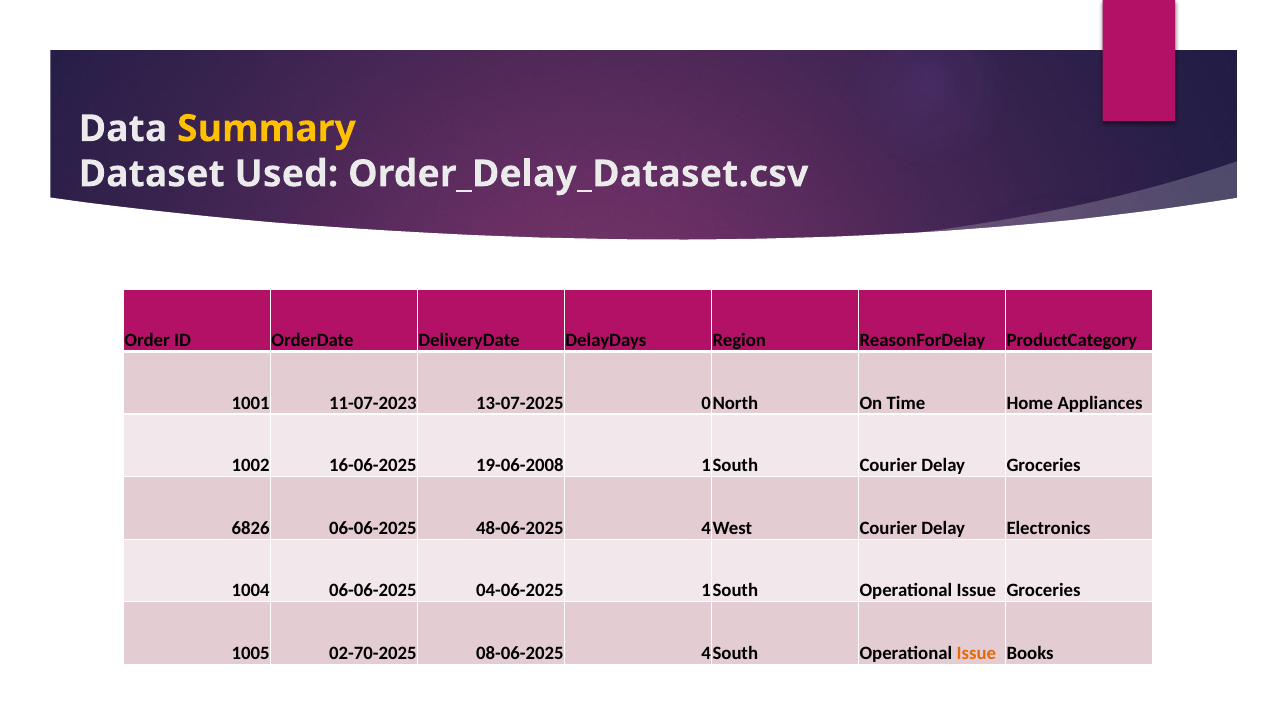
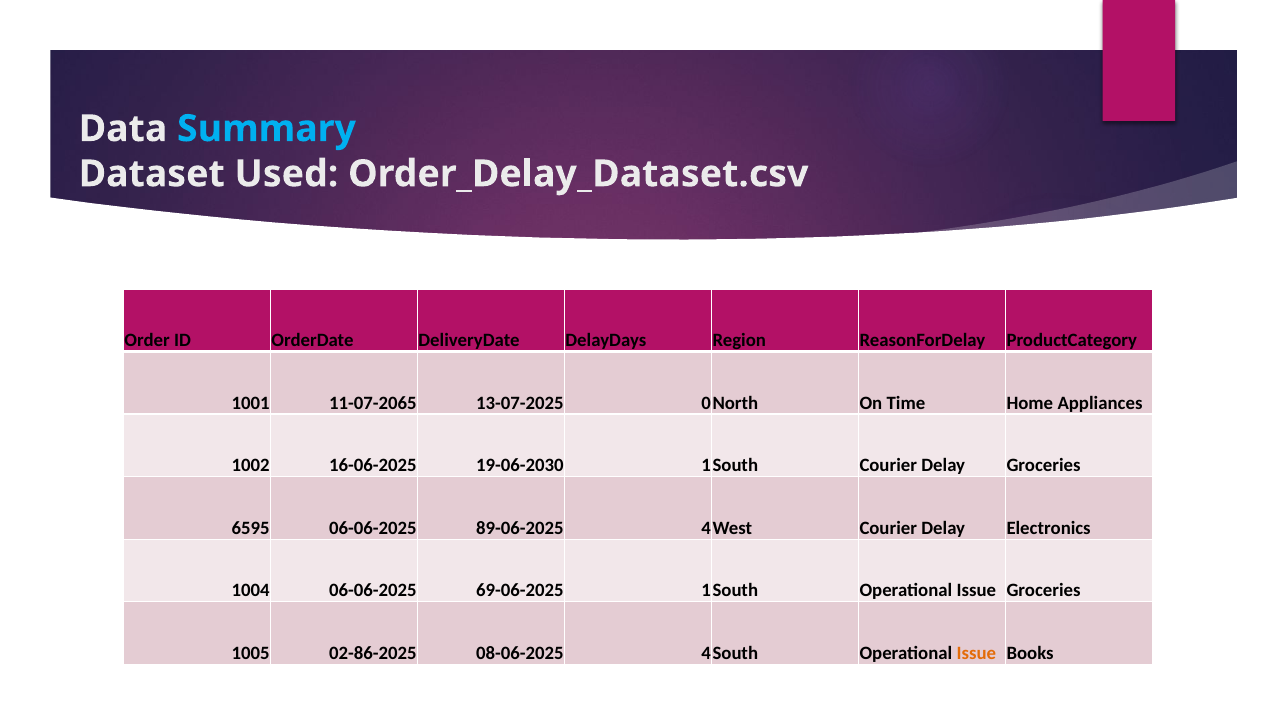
Summary colour: yellow -> light blue
11-07-2023: 11-07-2023 -> 11-07-2065
19-06-2008: 19-06-2008 -> 19-06-2030
6826: 6826 -> 6595
48-06-2025: 48-06-2025 -> 89-06-2025
04-06-2025: 04-06-2025 -> 69-06-2025
02-70-2025: 02-70-2025 -> 02-86-2025
